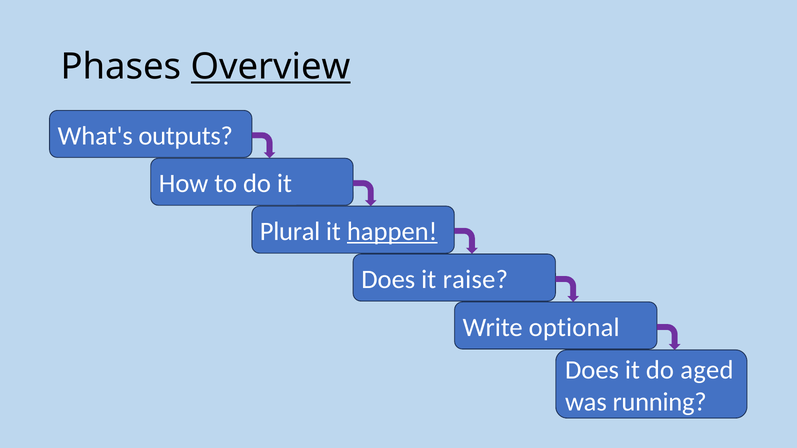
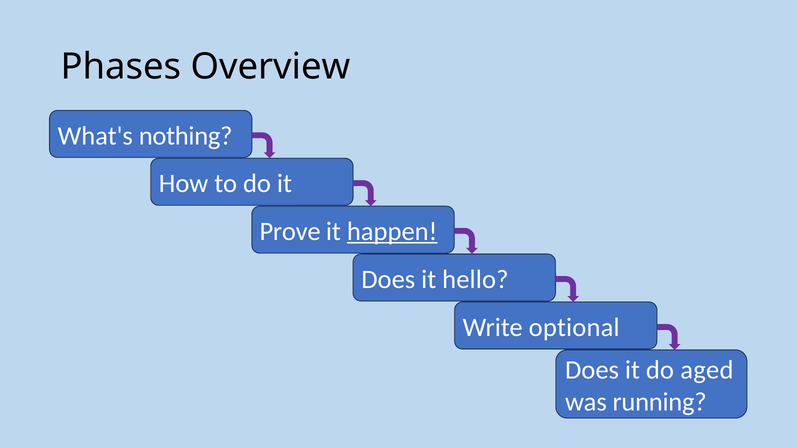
Overview underline: present -> none
outputs: outputs -> nothing
Plural: Plural -> Prove
raise: raise -> hello
